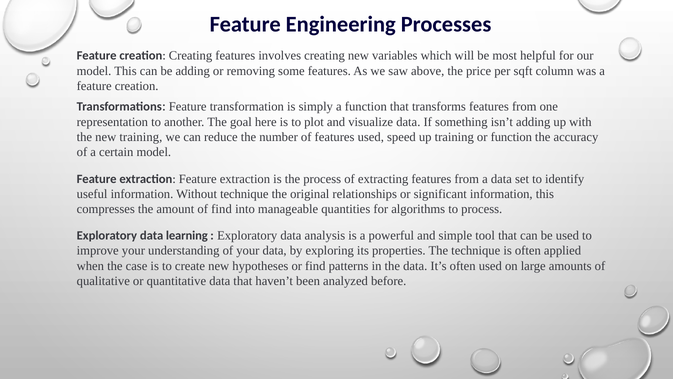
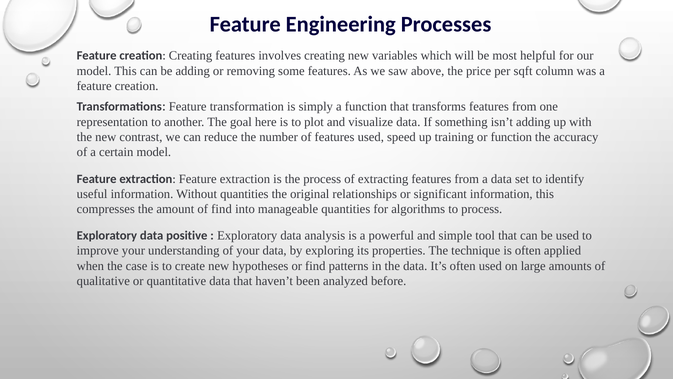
new training: training -> contrast
Without technique: technique -> quantities
learning: learning -> positive
